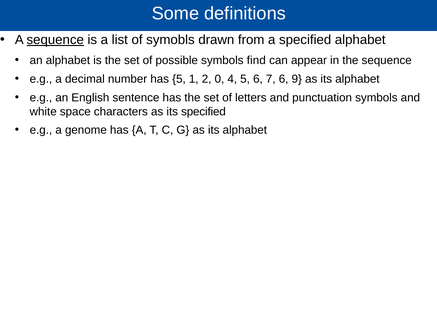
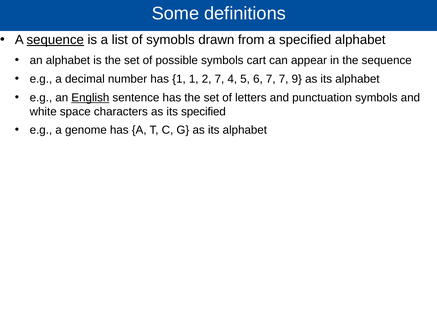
find: find -> cart
has 5: 5 -> 1
2 0: 0 -> 7
7 6: 6 -> 7
English underline: none -> present
